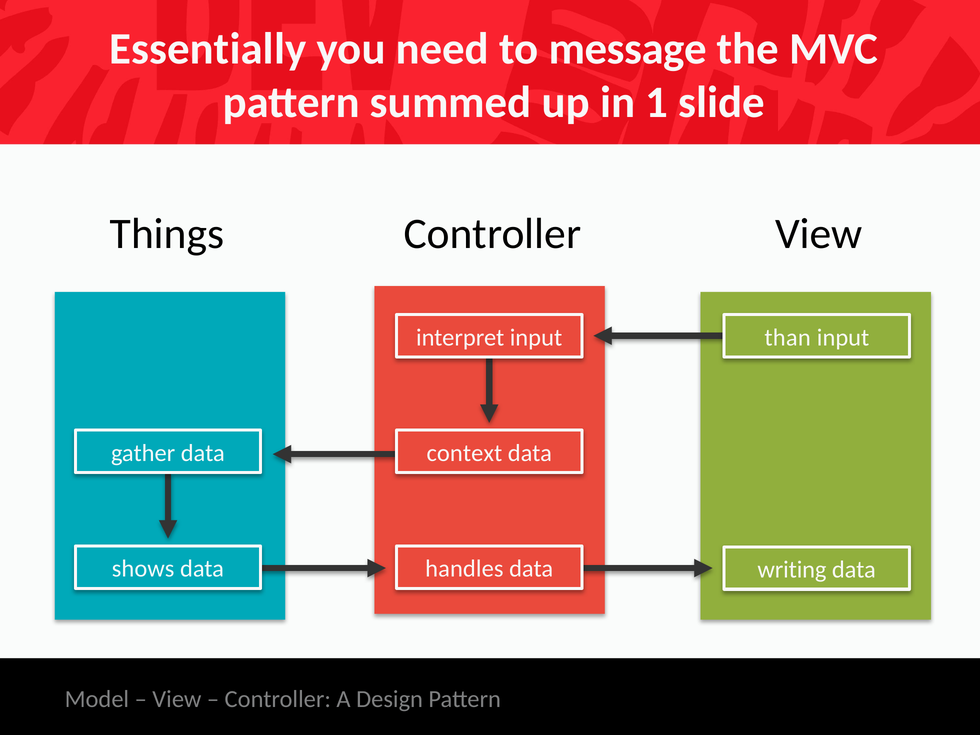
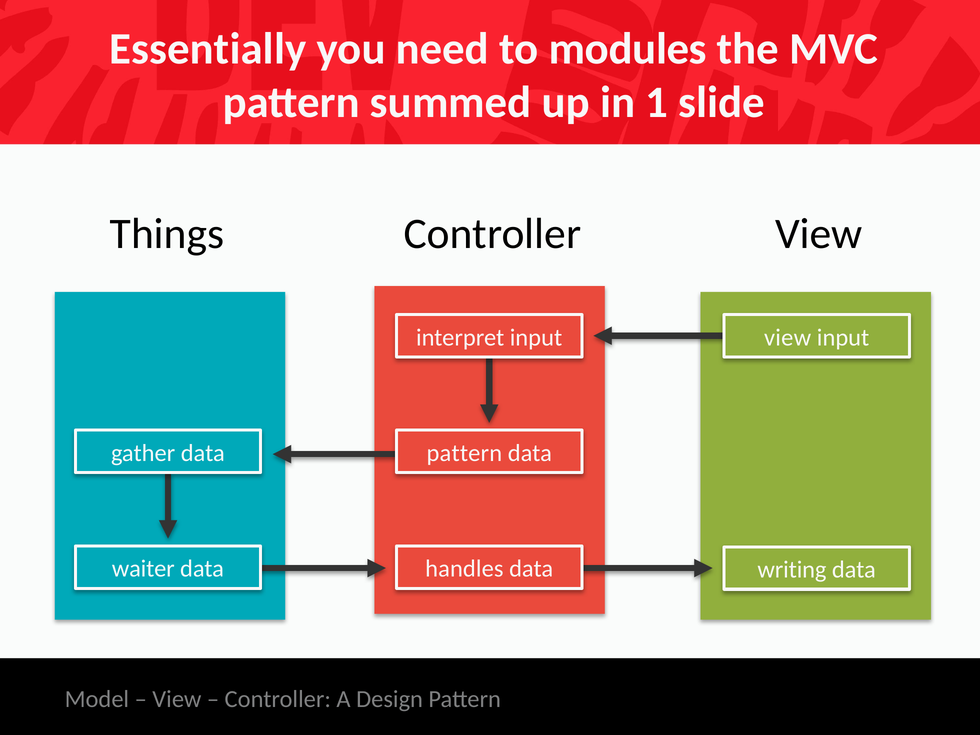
message: message -> modules
than at (788, 337): than -> view
context at (464, 453): context -> pattern
shows: shows -> waiter
